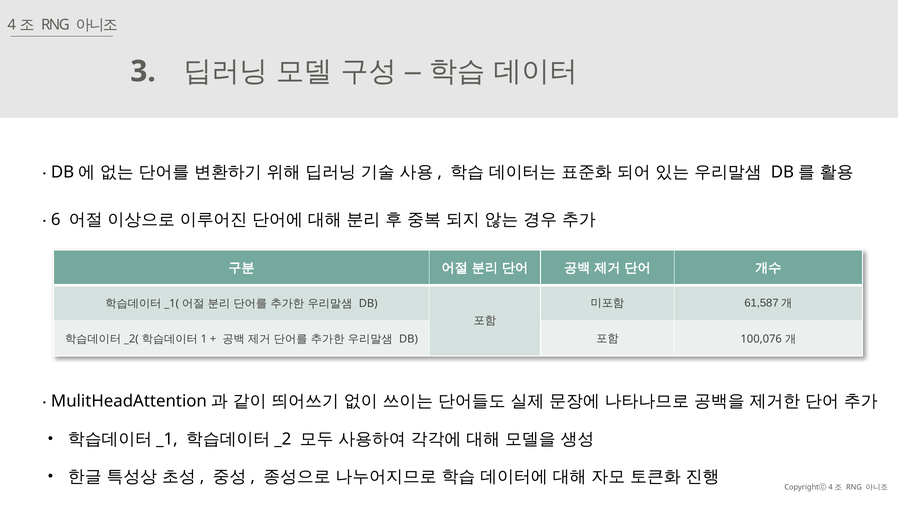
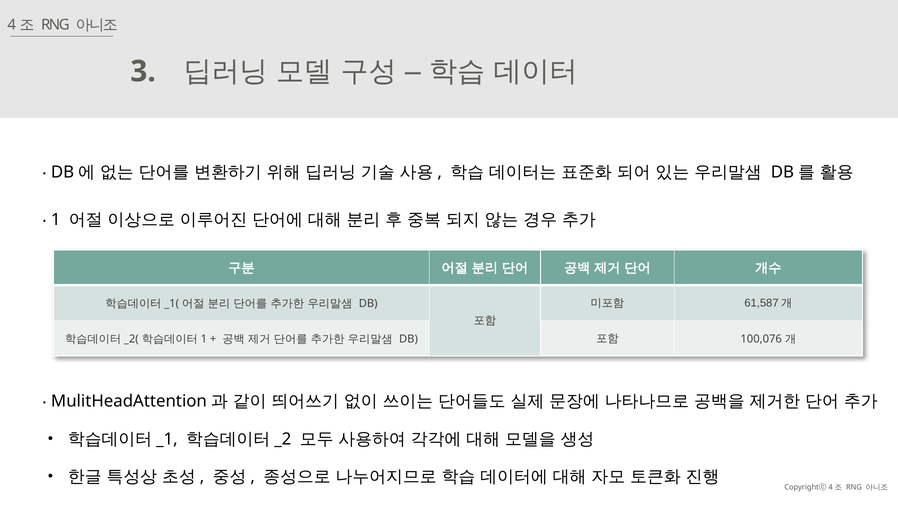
6 at (56, 220): 6 -> 1
